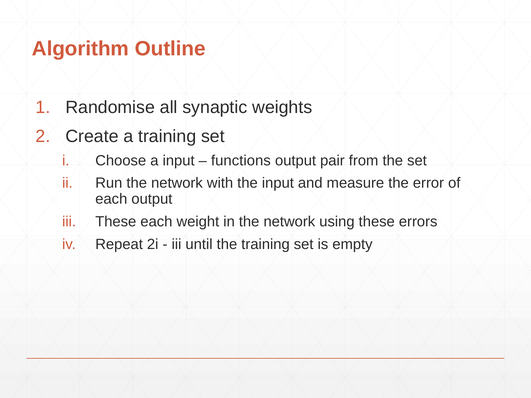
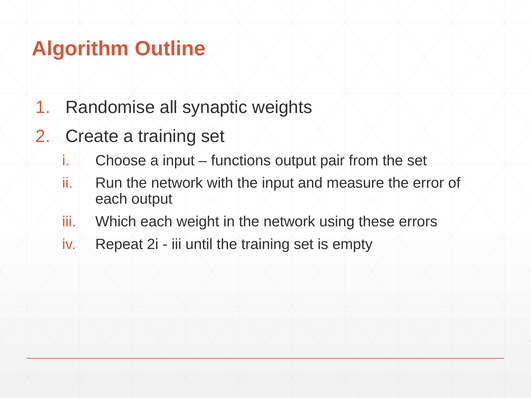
iii These: These -> Which
